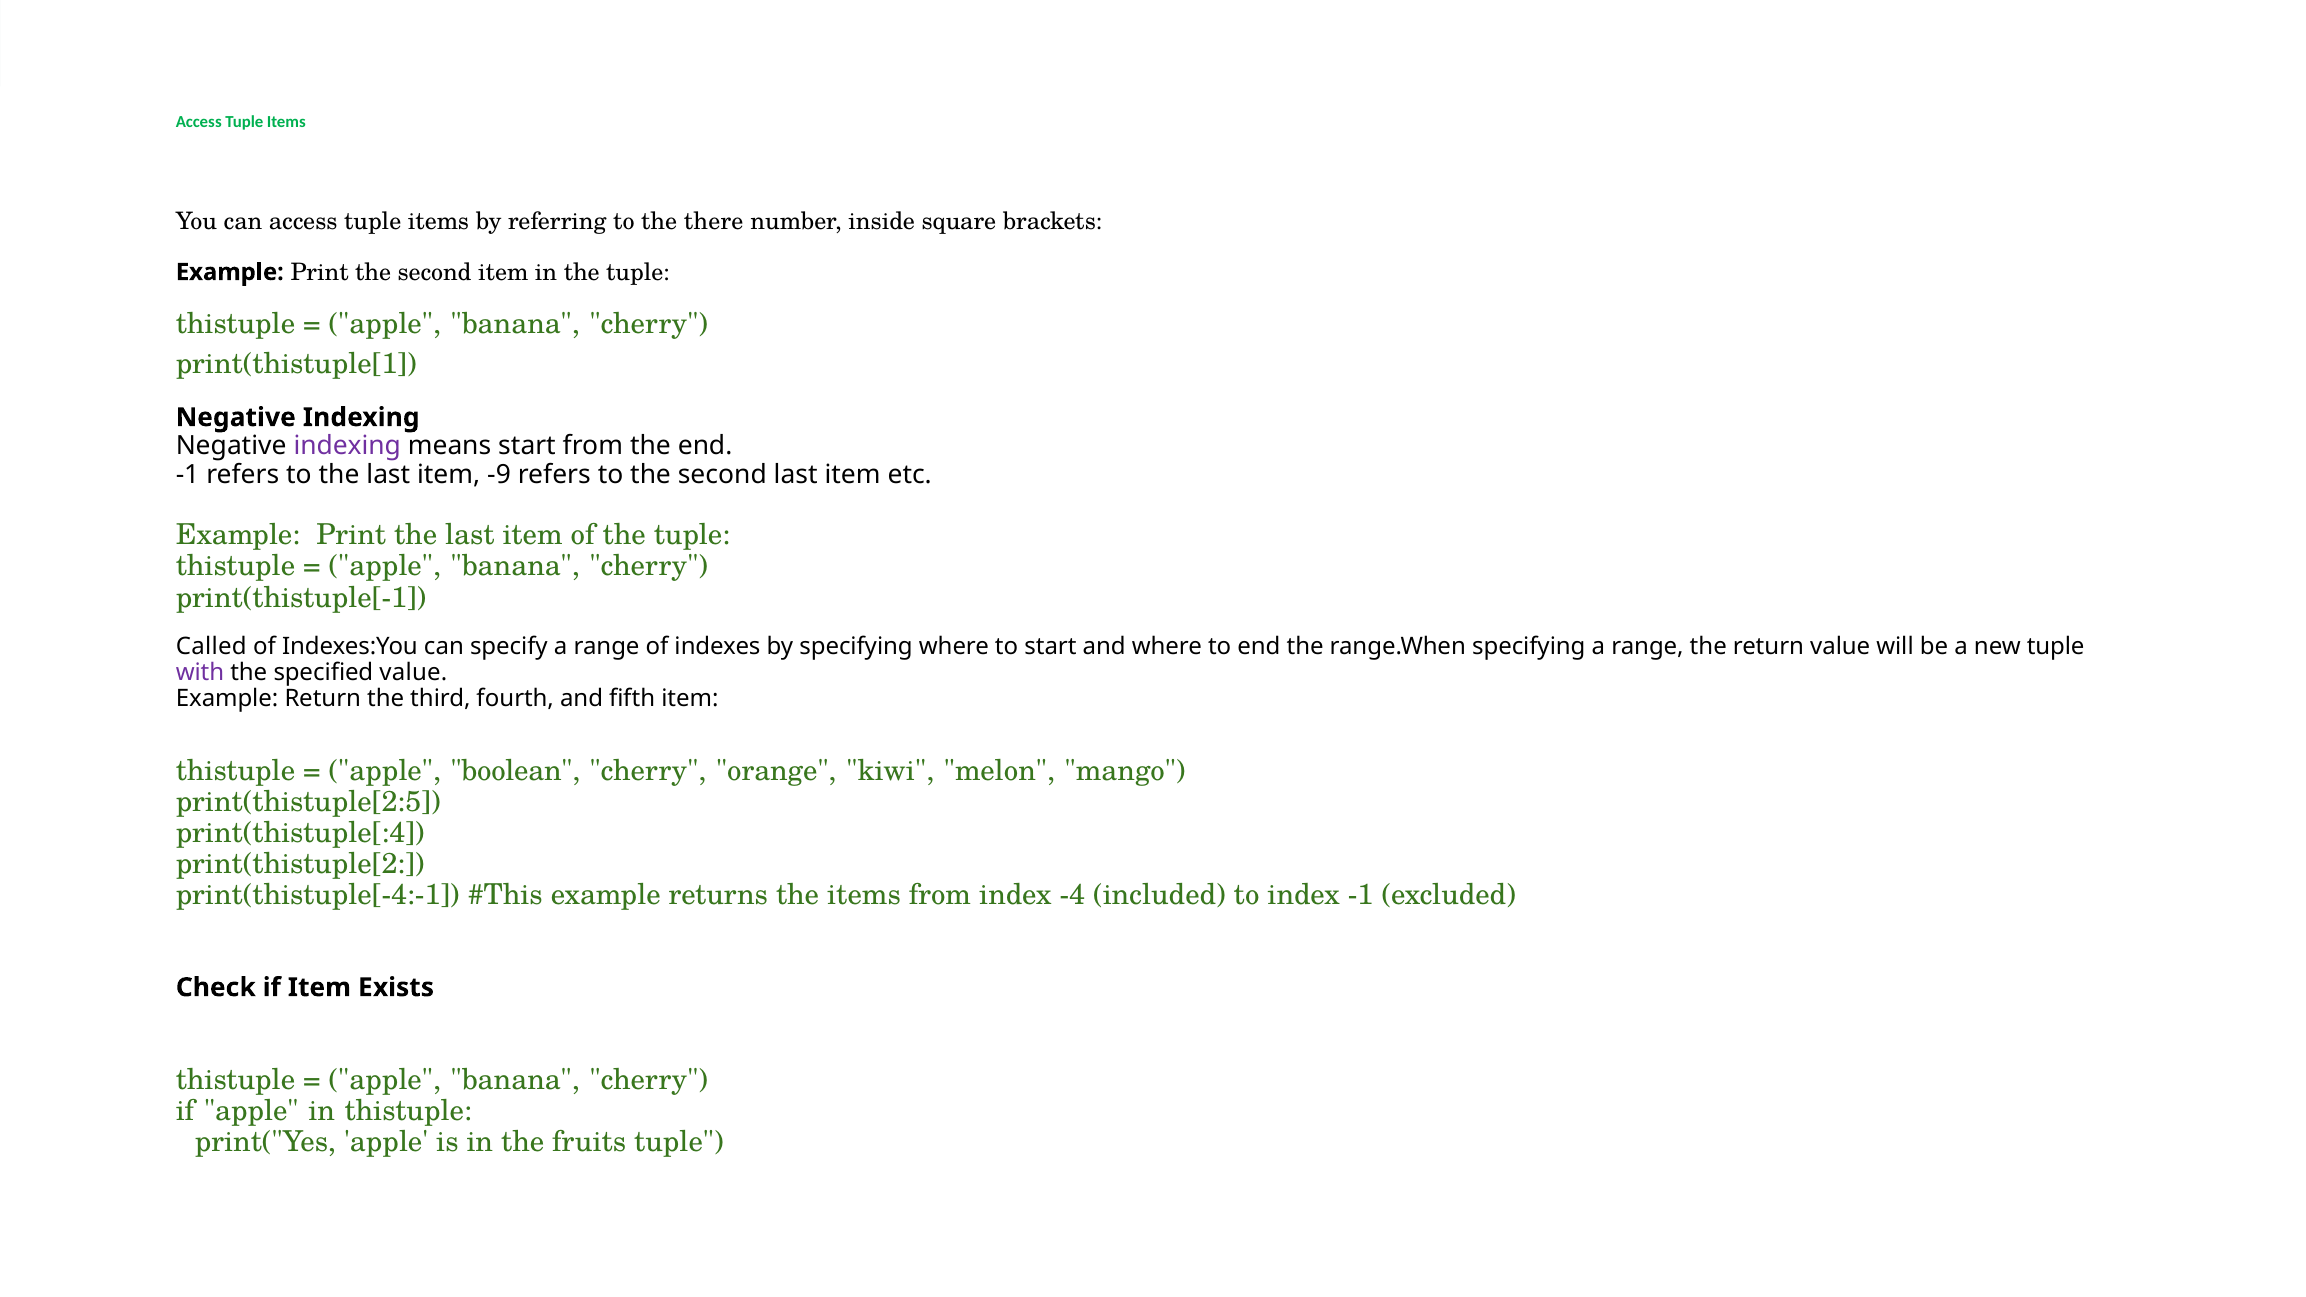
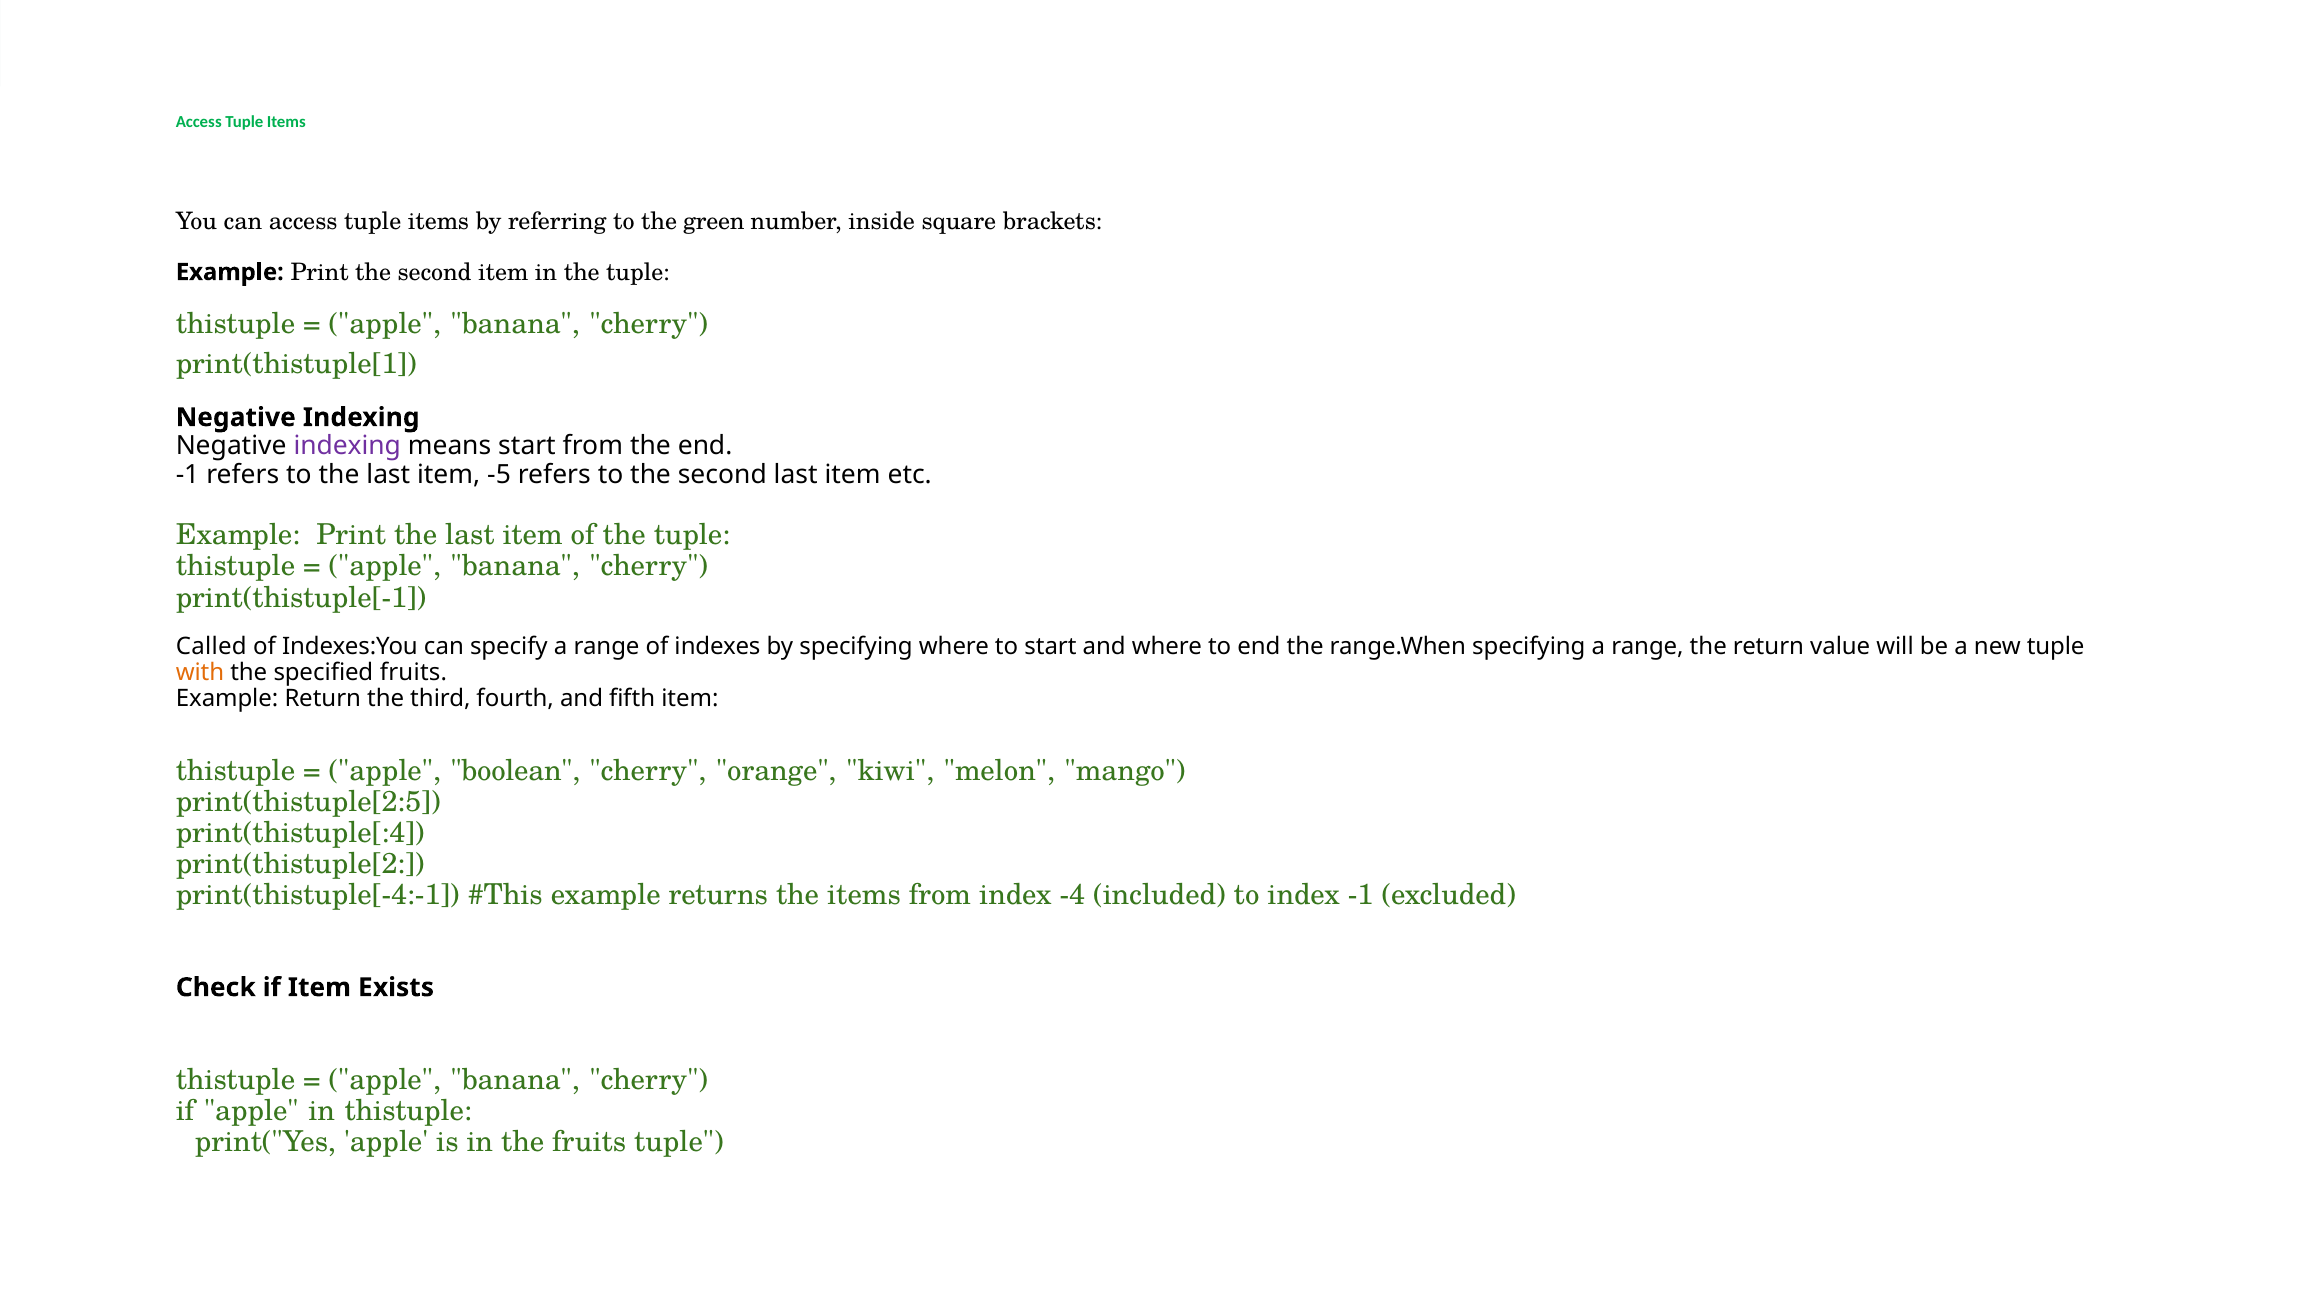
there: there -> green
-9: -9 -> -5
with colour: purple -> orange
specified value: value -> fruits
